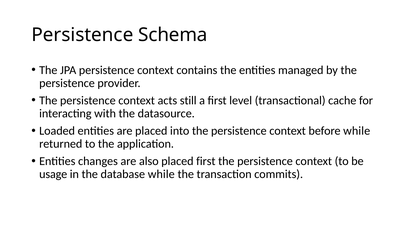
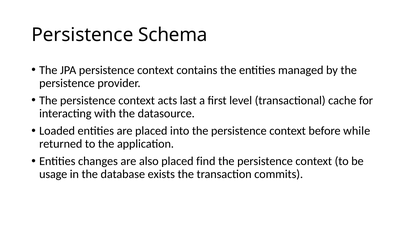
still: still -> last
placed first: first -> find
database while: while -> exists
